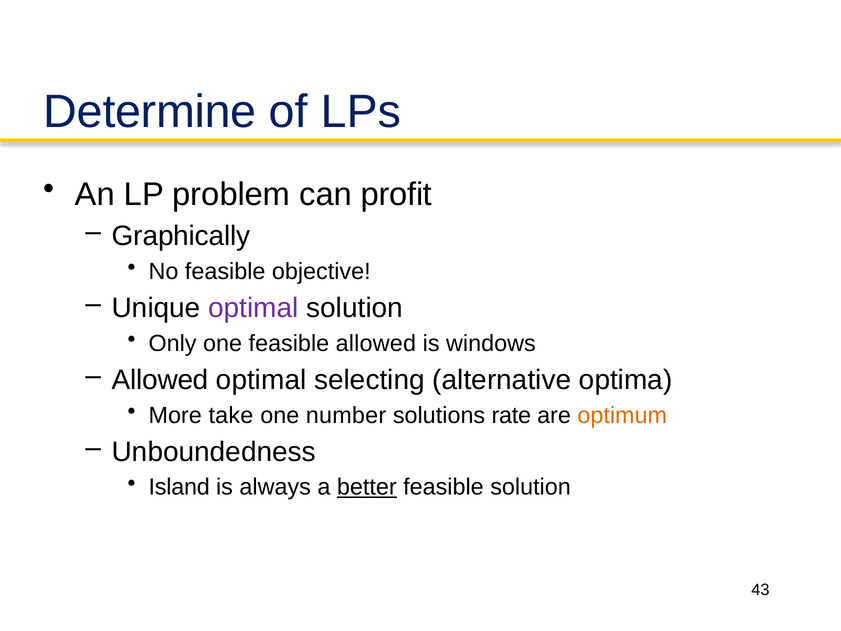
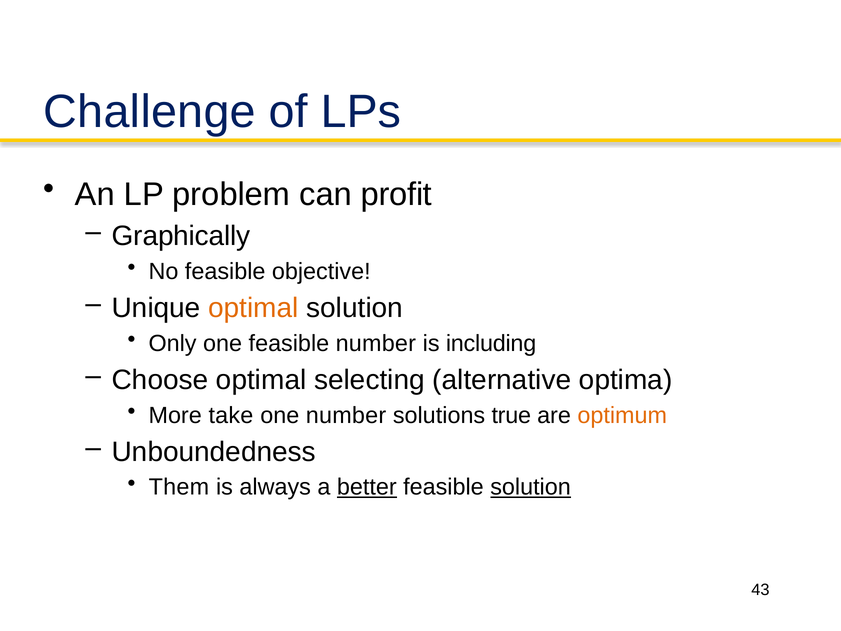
Determine: Determine -> Challenge
optimal at (253, 308) colour: purple -> orange
feasible allowed: allowed -> number
windows: windows -> including
Allowed at (160, 380): Allowed -> Choose
rate: rate -> true
Island: Island -> Them
solution at (531, 487) underline: none -> present
